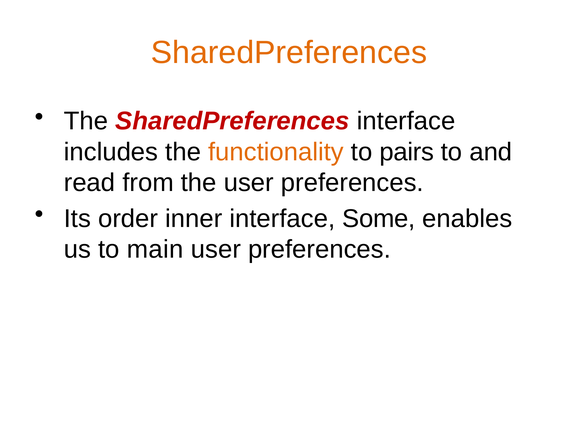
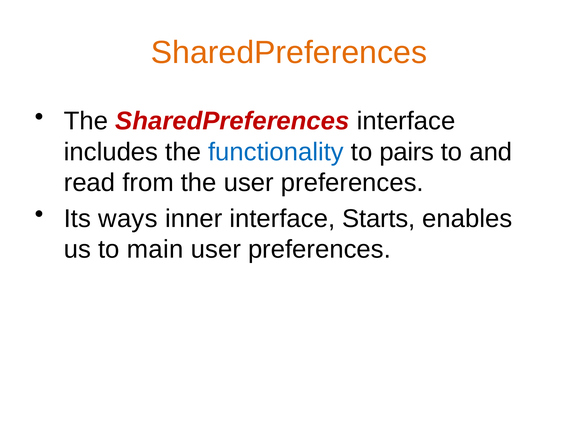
functionality colour: orange -> blue
order: order -> ways
Some: Some -> Starts
